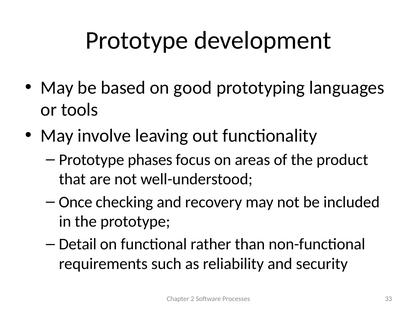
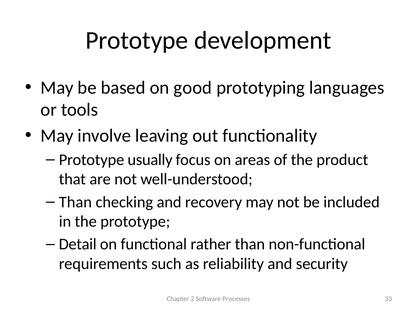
phases: phases -> usually
Once at (76, 202): Once -> Than
